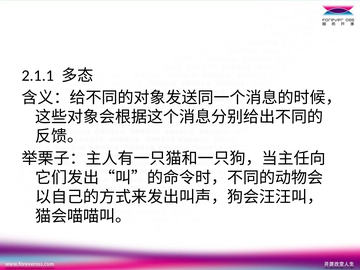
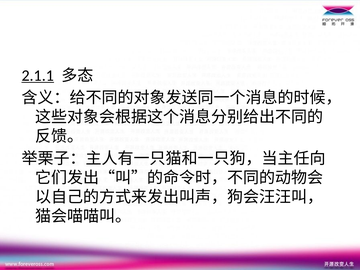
2.1.1 underline: none -> present
